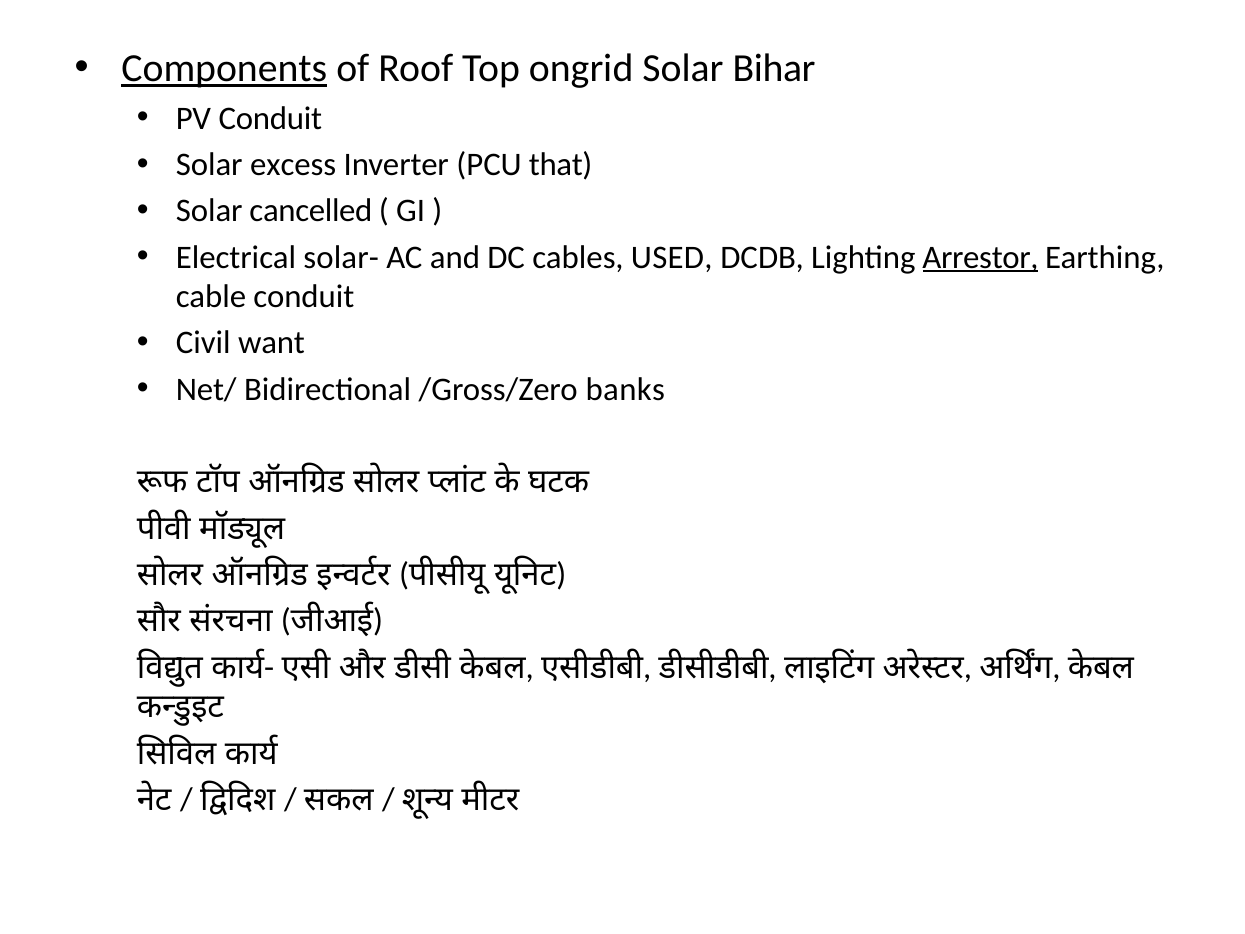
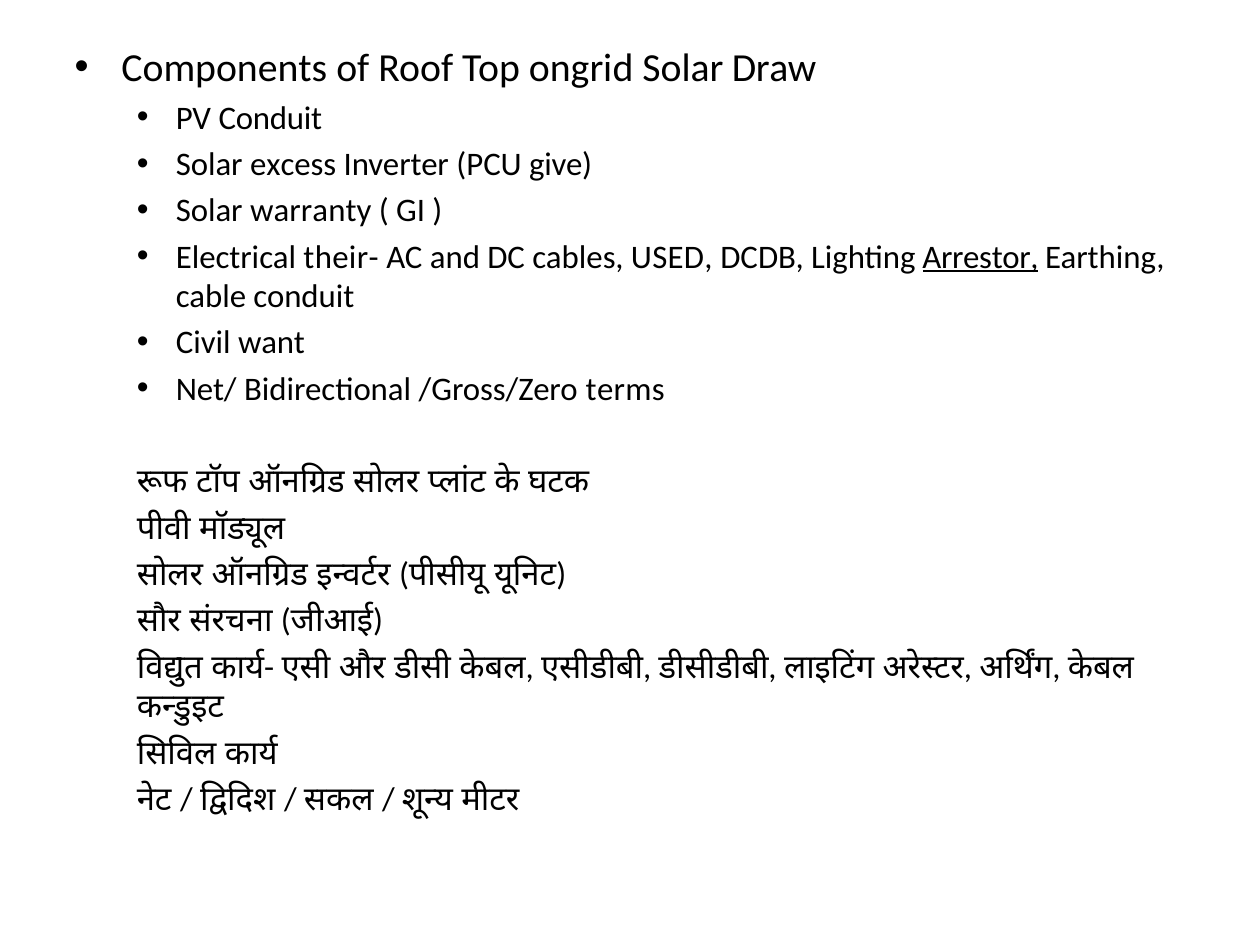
Components underline: present -> none
Bihar: Bihar -> Draw
that: that -> give
cancelled: cancelled -> warranty
solar-: solar- -> their-
banks: banks -> terms
